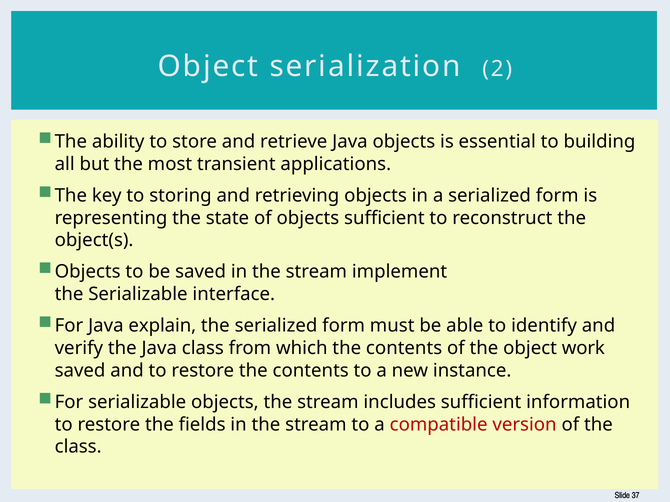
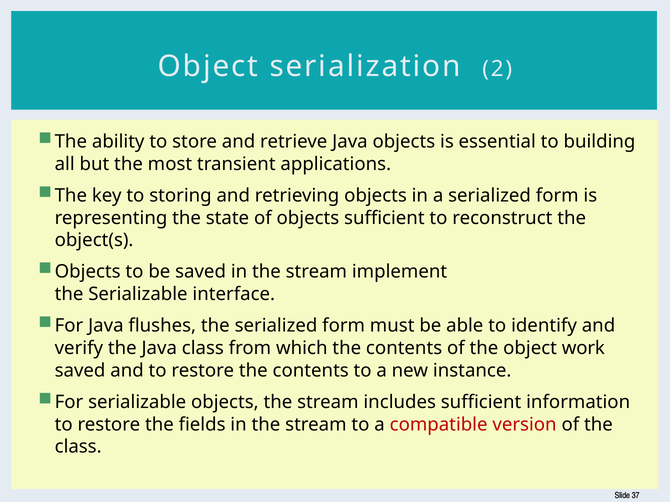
explain: explain -> flushes
